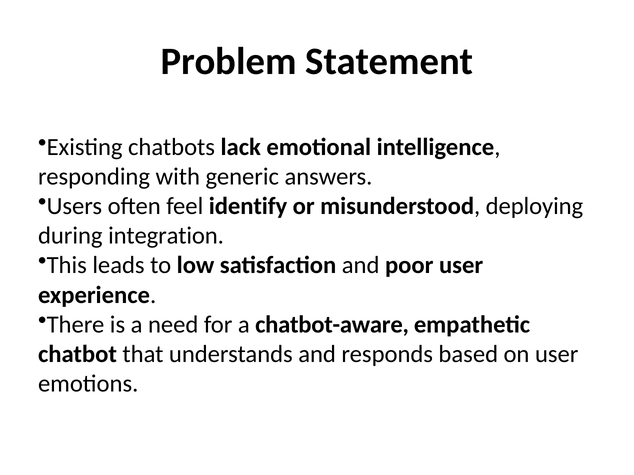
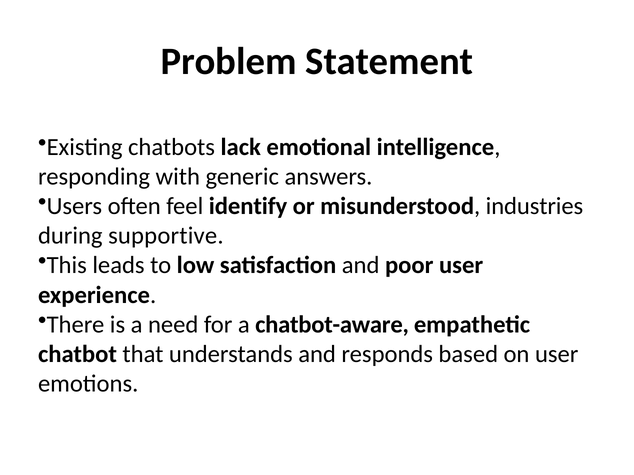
deploying: deploying -> industries
integration: integration -> supportive
